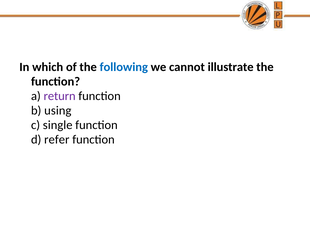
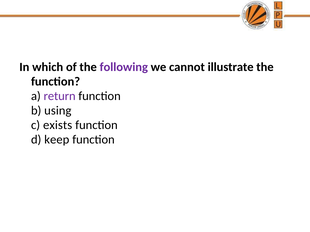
following colour: blue -> purple
single: single -> exists
refer: refer -> keep
